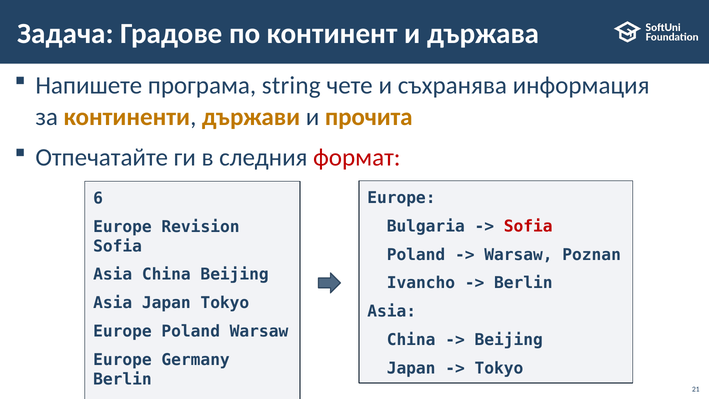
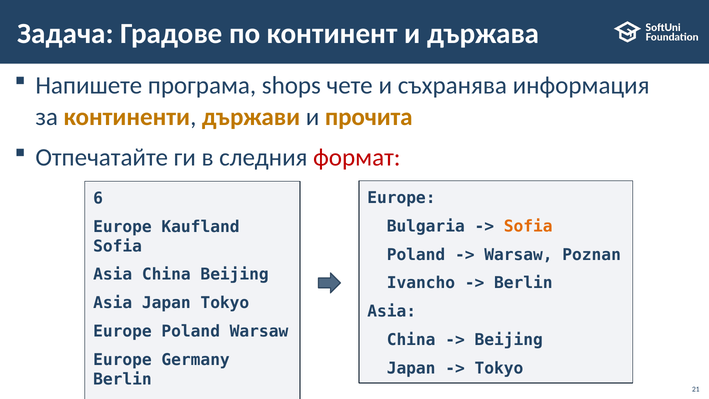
string: string -> shops
Sofia at (528, 226) colour: red -> orange
Revision: Revision -> Kaufland
